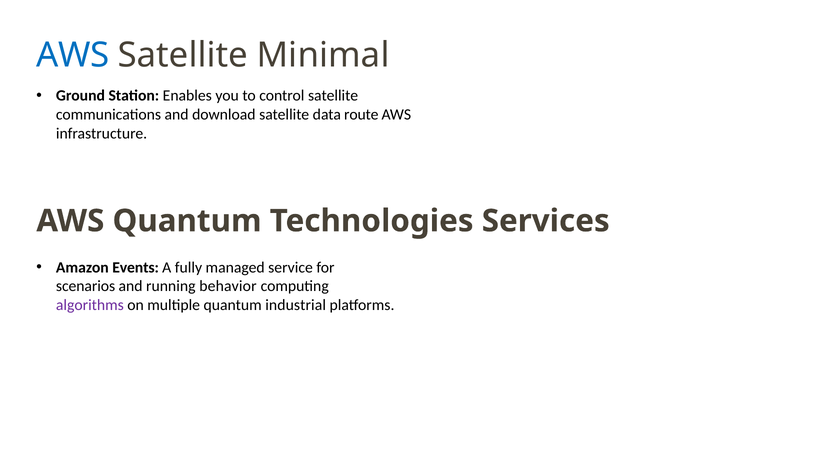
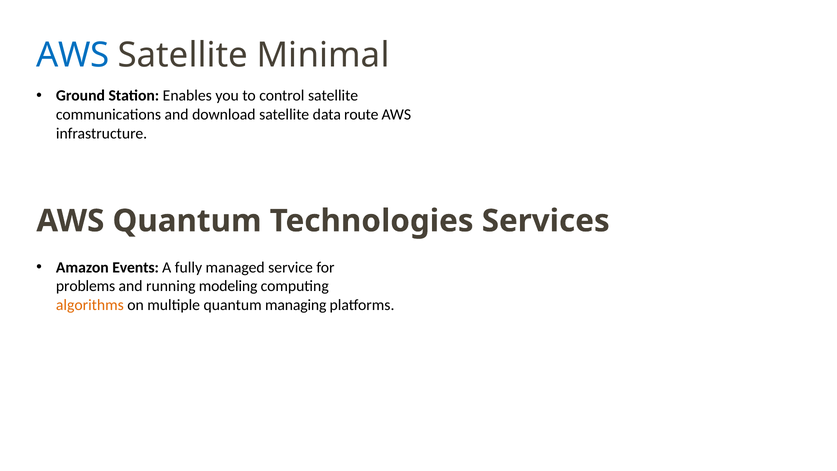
scenarios: scenarios -> problems
behavior: behavior -> modeling
algorithms colour: purple -> orange
industrial: industrial -> managing
